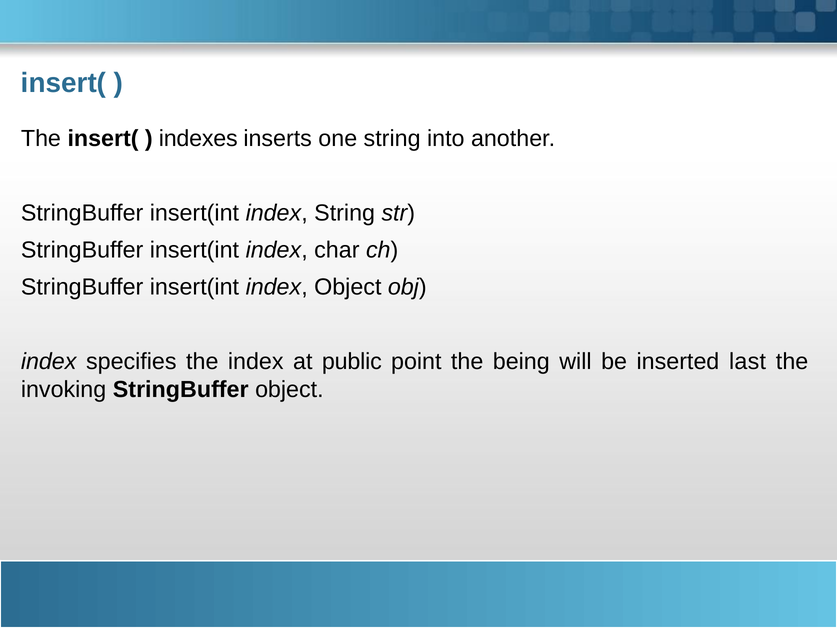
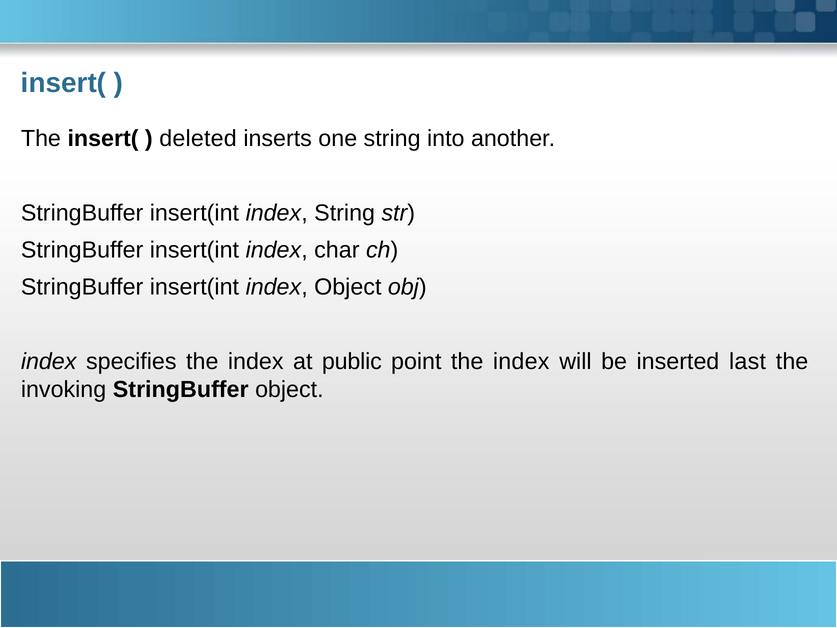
indexes: indexes -> deleted
point the being: being -> index
